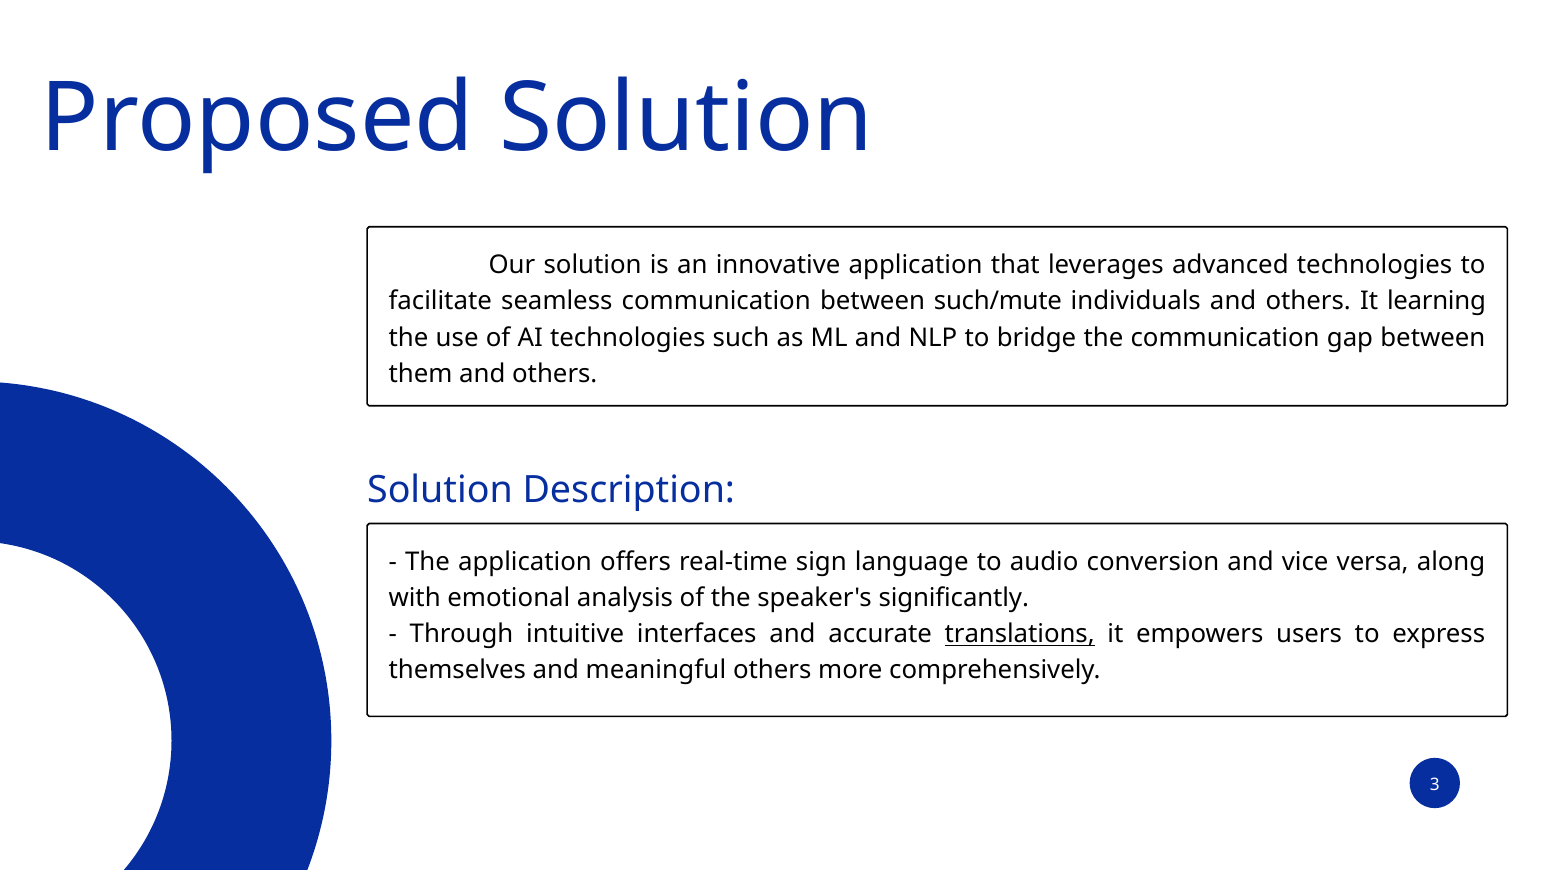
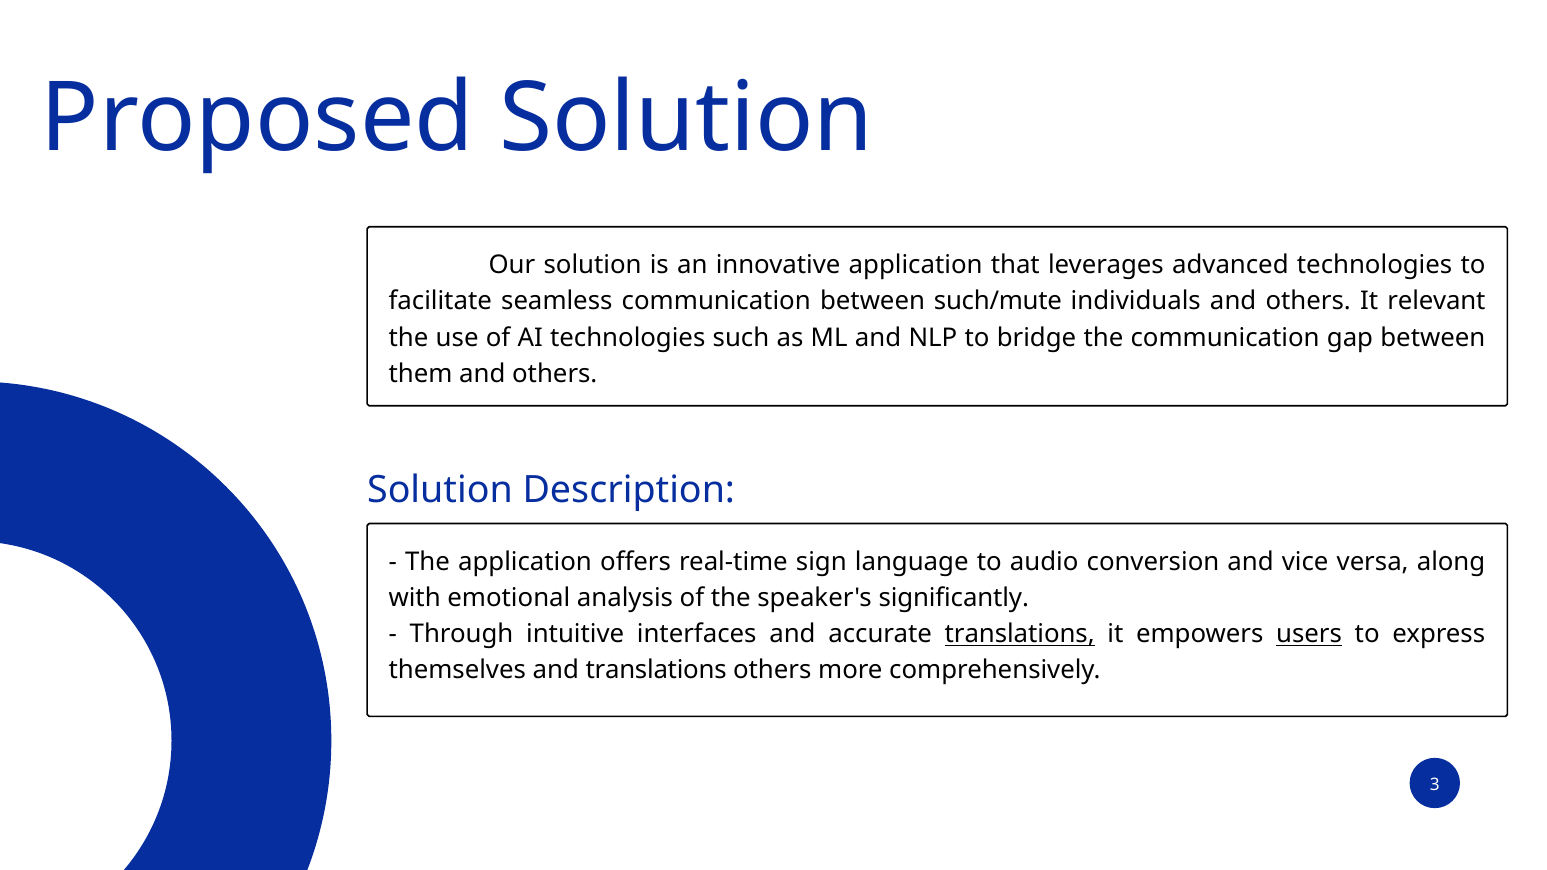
learning: learning -> relevant
users underline: none -> present
and meaningful: meaningful -> translations
